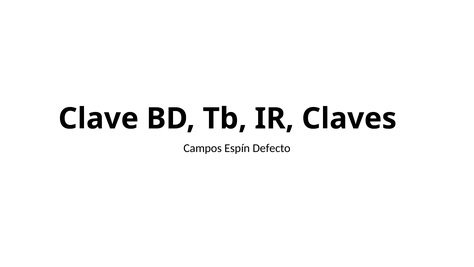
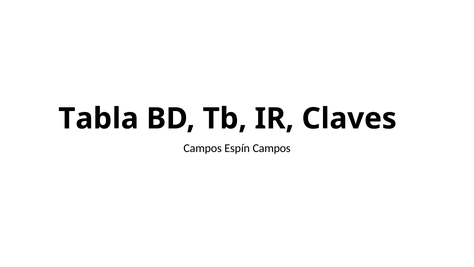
Clave: Clave -> Tabla
Espín Defecto: Defecto -> Campos
